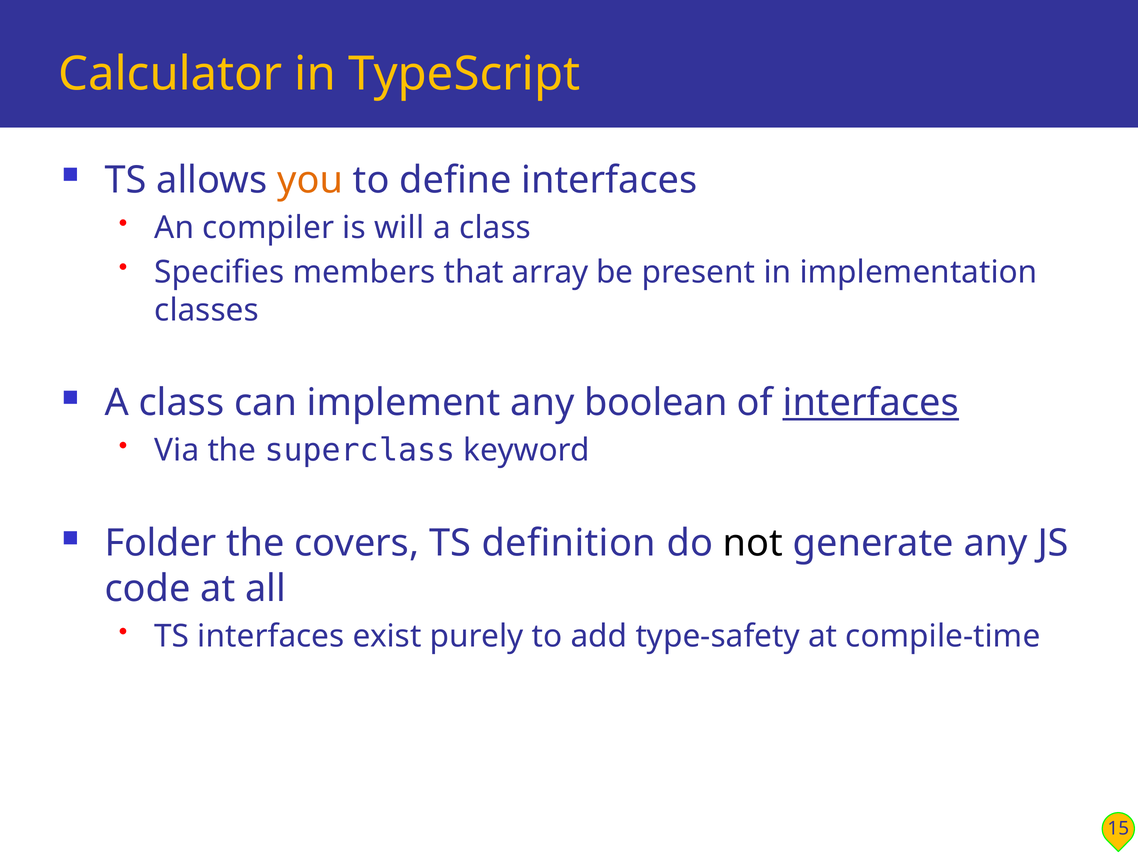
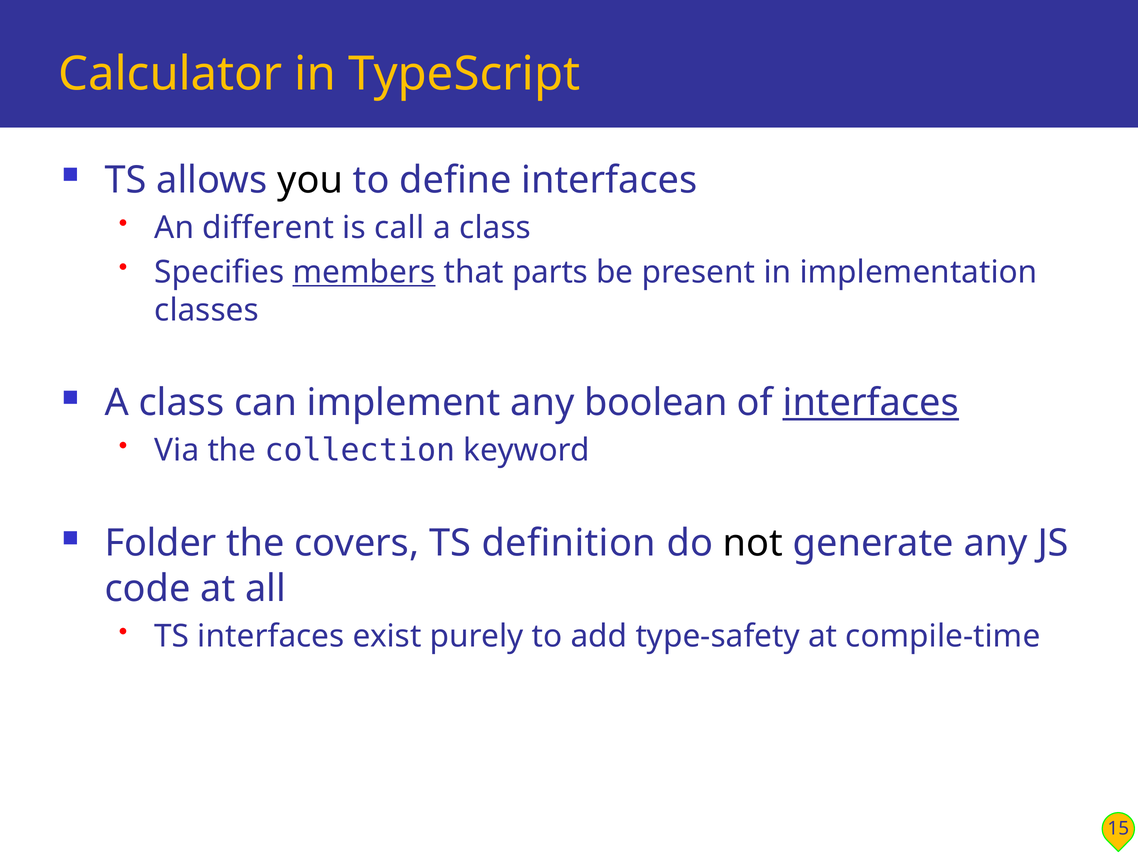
you colour: orange -> black
compiler: compiler -> different
will: will -> call
members underline: none -> present
array: array -> parts
superclass: superclass -> collection
